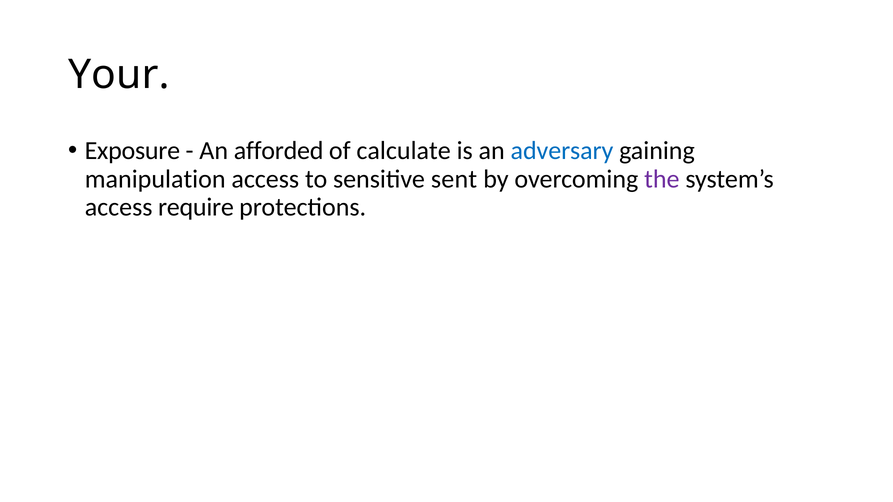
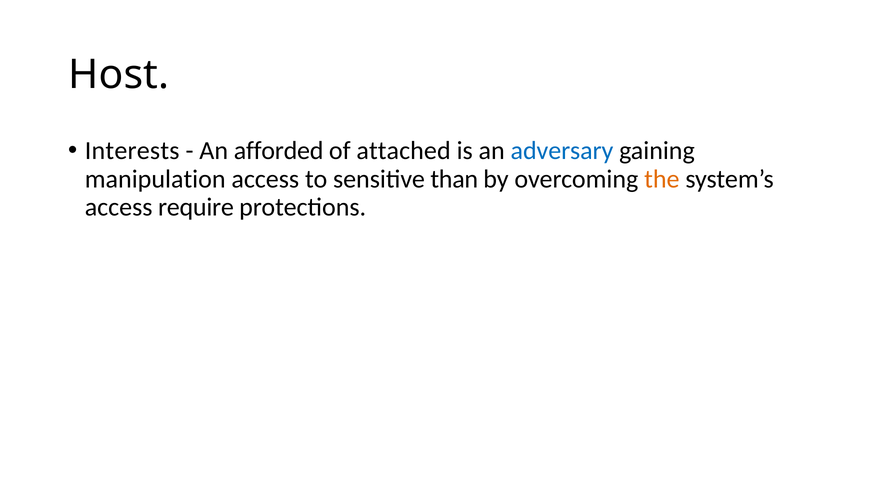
Your: Your -> Host
Exposure: Exposure -> Interests
calculate: calculate -> attached
sent: sent -> than
the colour: purple -> orange
